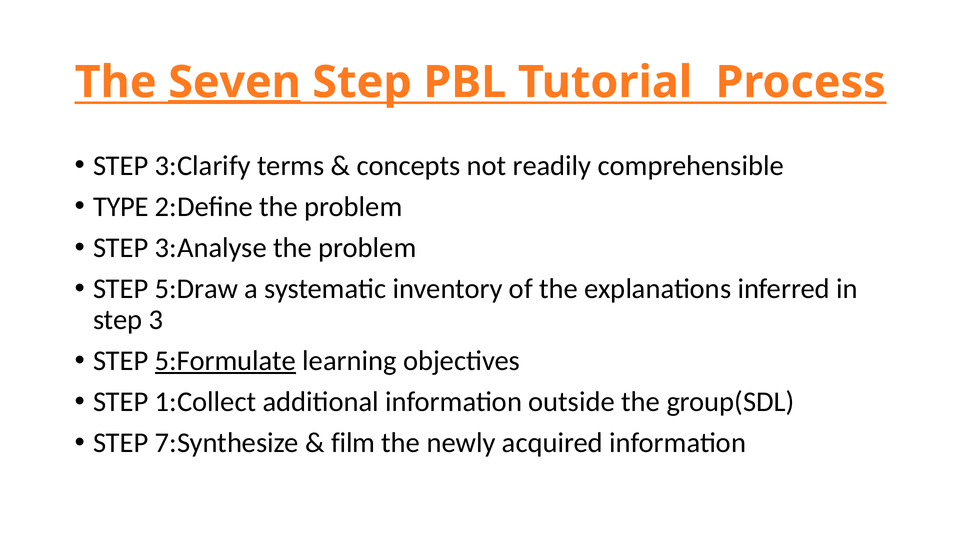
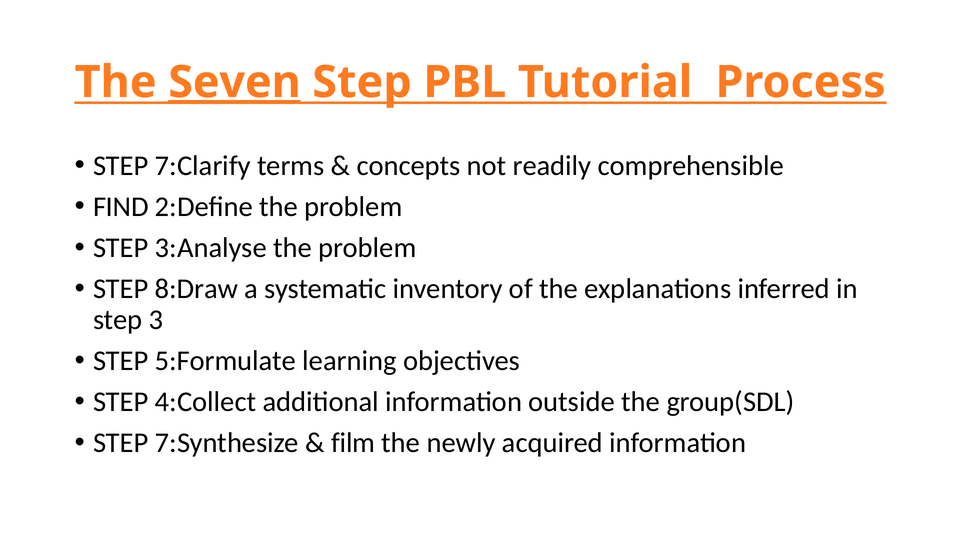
3:Clarify: 3:Clarify -> 7:Clarify
TYPE: TYPE -> FIND
5:Draw: 5:Draw -> 8:Draw
5:Formulate underline: present -> none
1:Collect: 1:Collect -> 4:Collect
